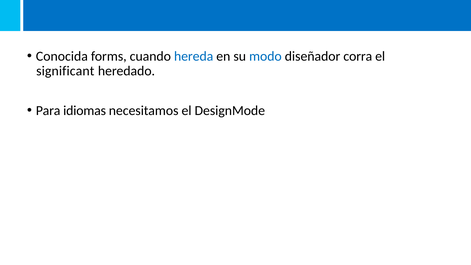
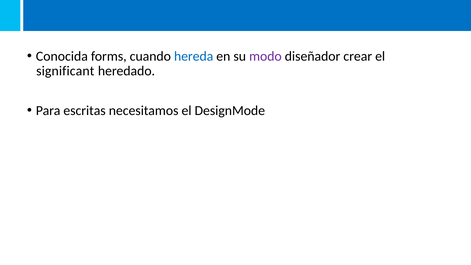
modo colour: blue -> purple
corra: corra -> crear
idiomas: idiomas -> escritas
